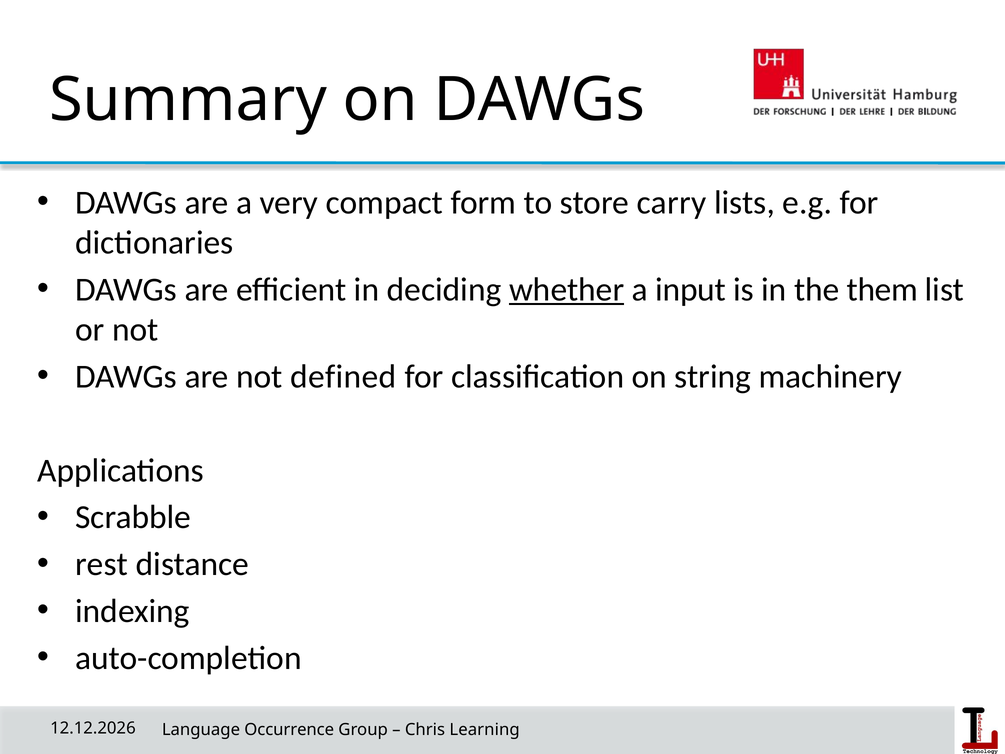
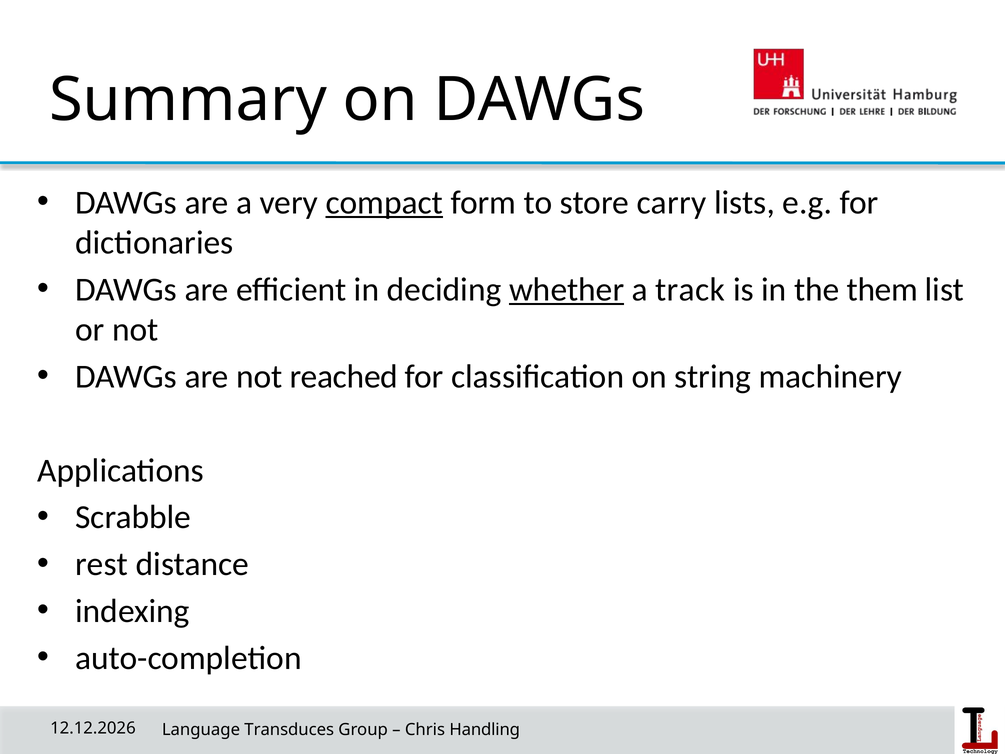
compact underline: none -> present
input: input -> track
defined: defined -> reached
Occurrence: Occurrence -> Transduces
Learning: Learning -> Handling
